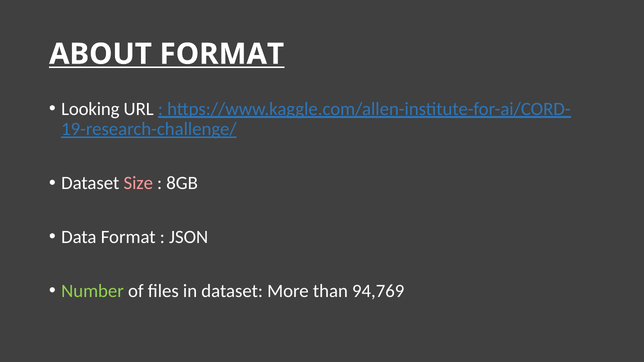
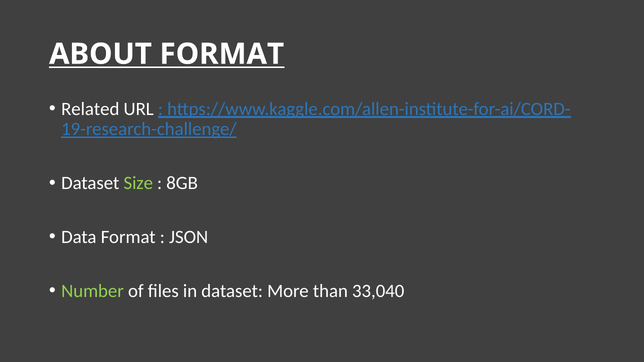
Looking: Looking -> Related
Size colour: pink -> light green
94,769: 94,769 -> 33,040
